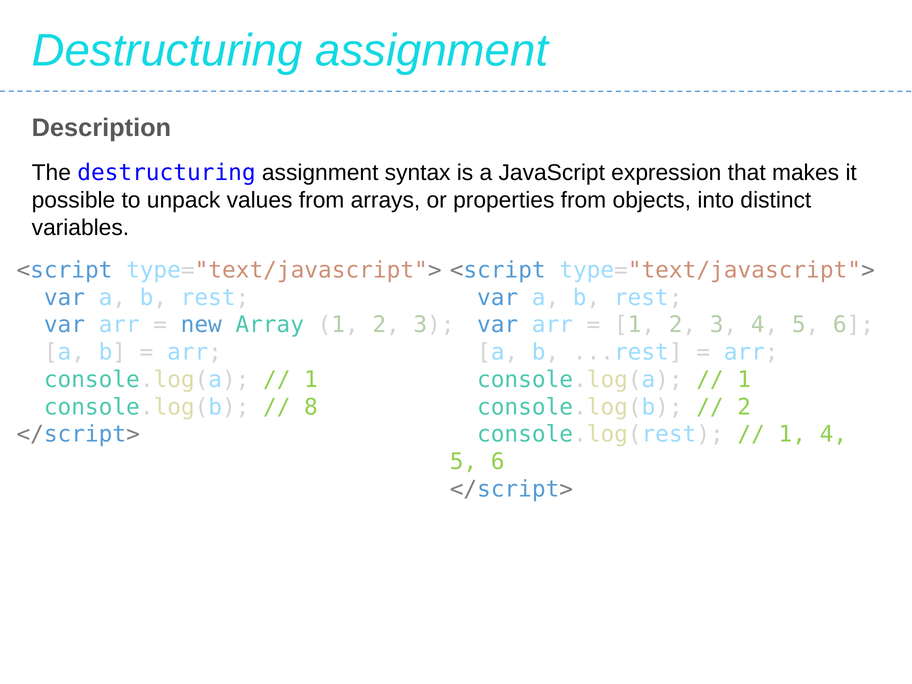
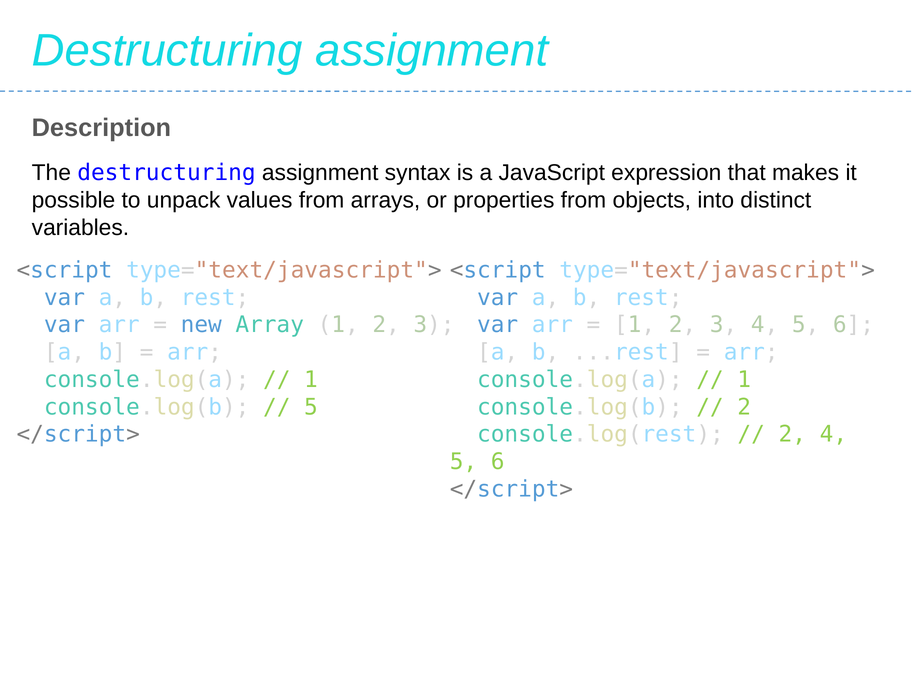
8 at (311, 407): 8 -> 5
1 at (792, 434): 1 -> 2
